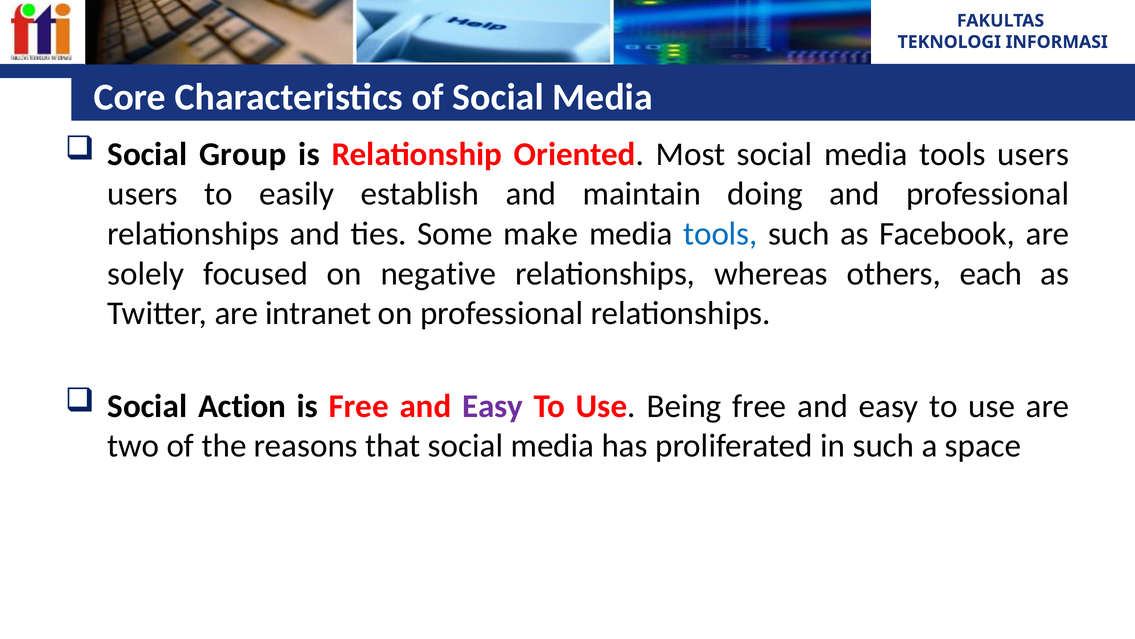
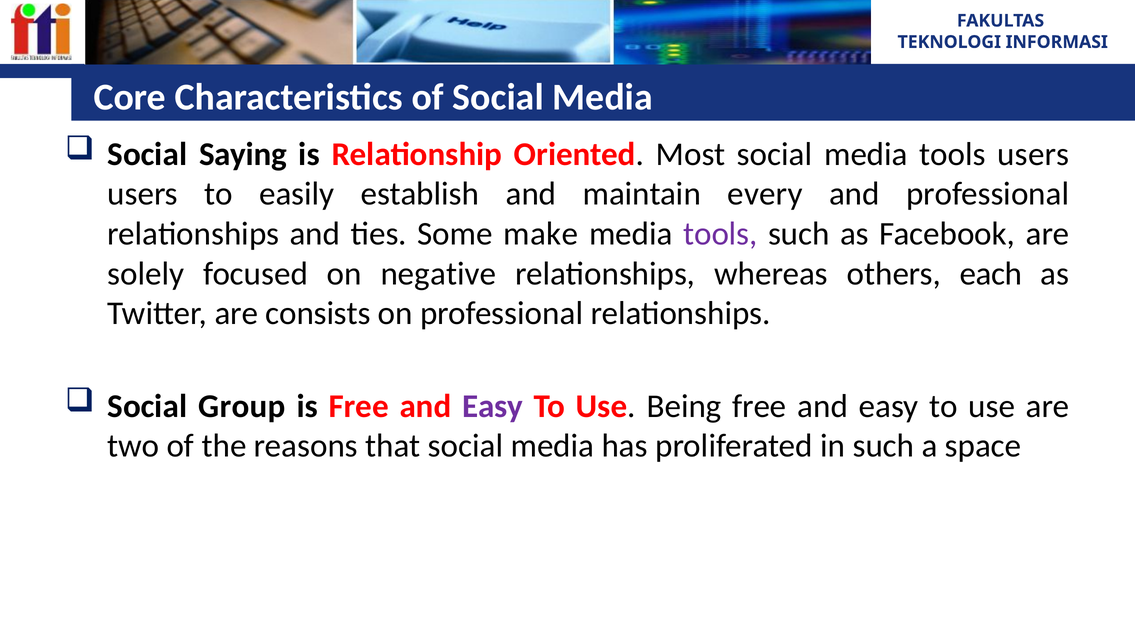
Group: Group -> Saying
doing: doing -> every
tools at (720, 234) colour: blue -> purple
intranet: intranet -> consists
Action: Action -> Group
